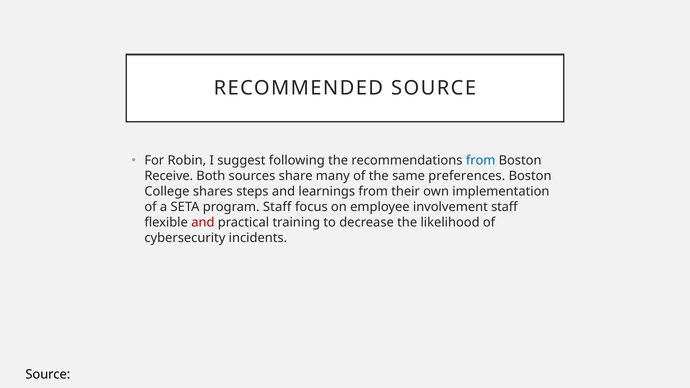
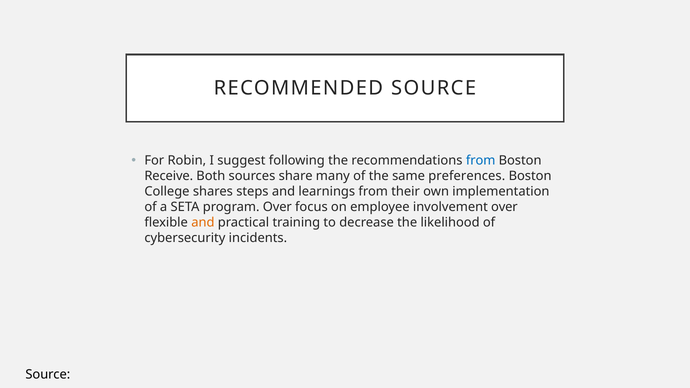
program Staff: Staff -> Over
involvement staff: staff -> over
and at (203, 223) colour: red -> orange
